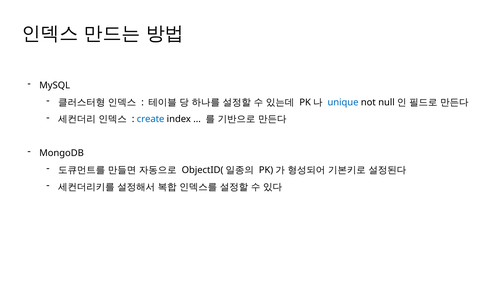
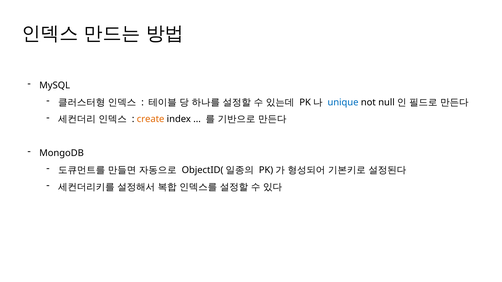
create colour: blue -> orange
